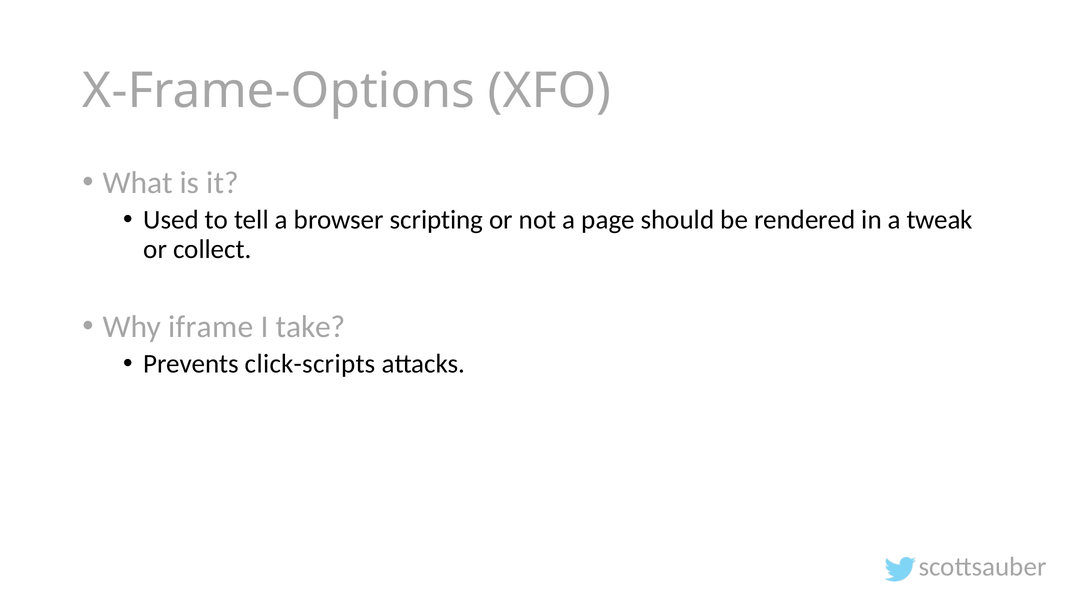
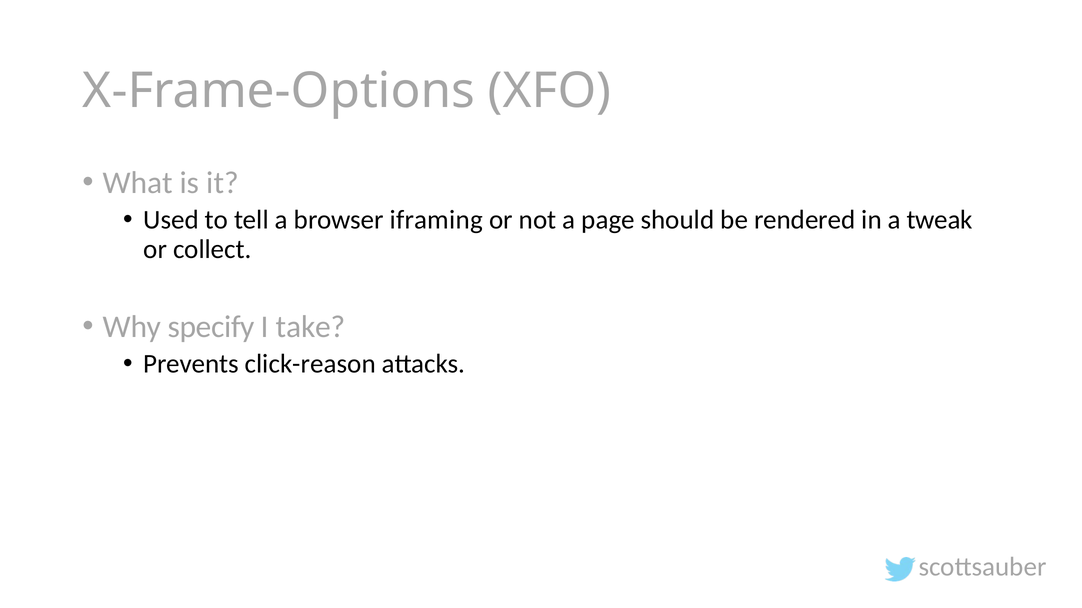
scripting: scripting -> iframing
iframe: iframe -> specify
click-scripts: click-scripts -> click-reason
